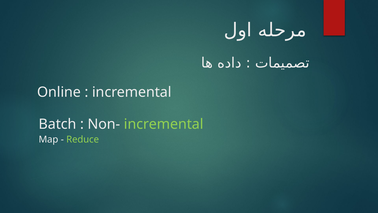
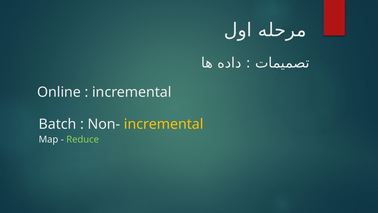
incremental at (164, 124) colour: light green -> yellow
